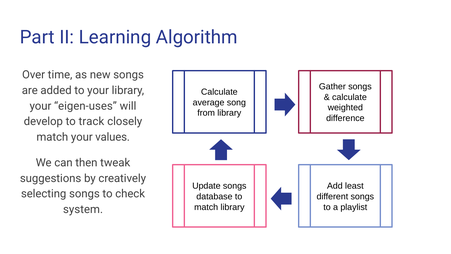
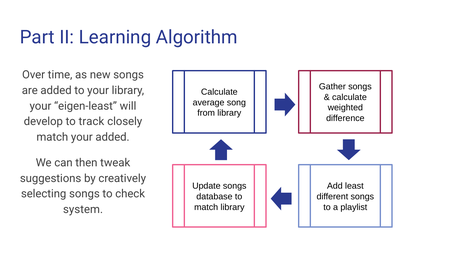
eigen-uses: eigen-uses -> eigen-least
your values: values -> added
